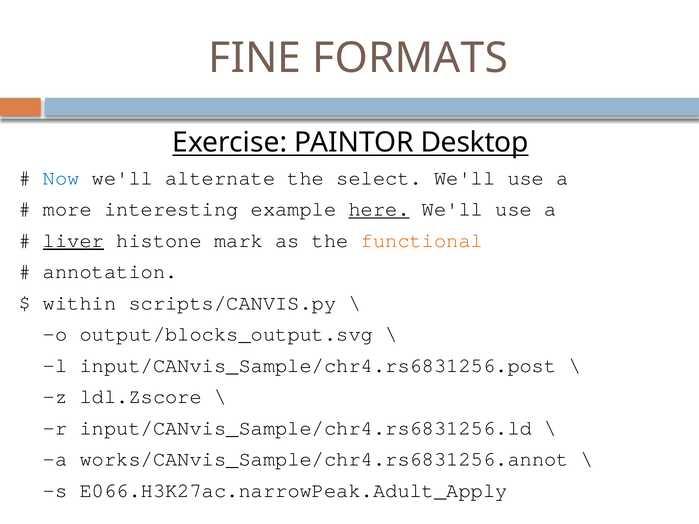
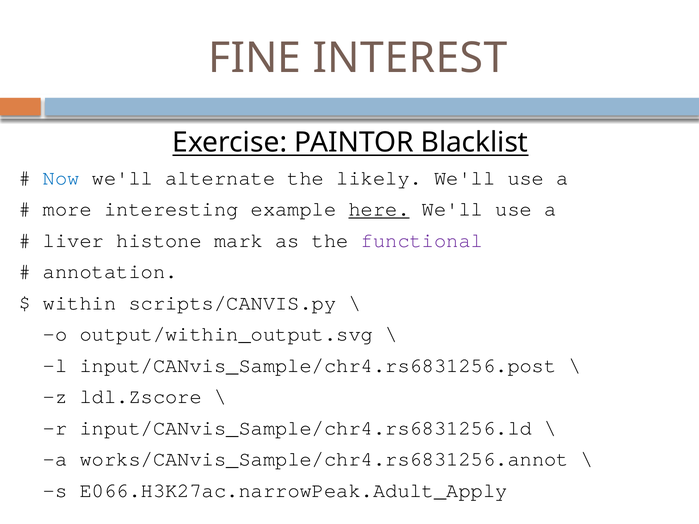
FORMATS: FORMATS -> INTEREST
Desktop: Desktop -> Blacklist
select: select -> likely
liver underline: present -> none
functional colour: orange -> purple
output/blocks_output.svg: output/blocks_output.svg -> output/within_output.svg
